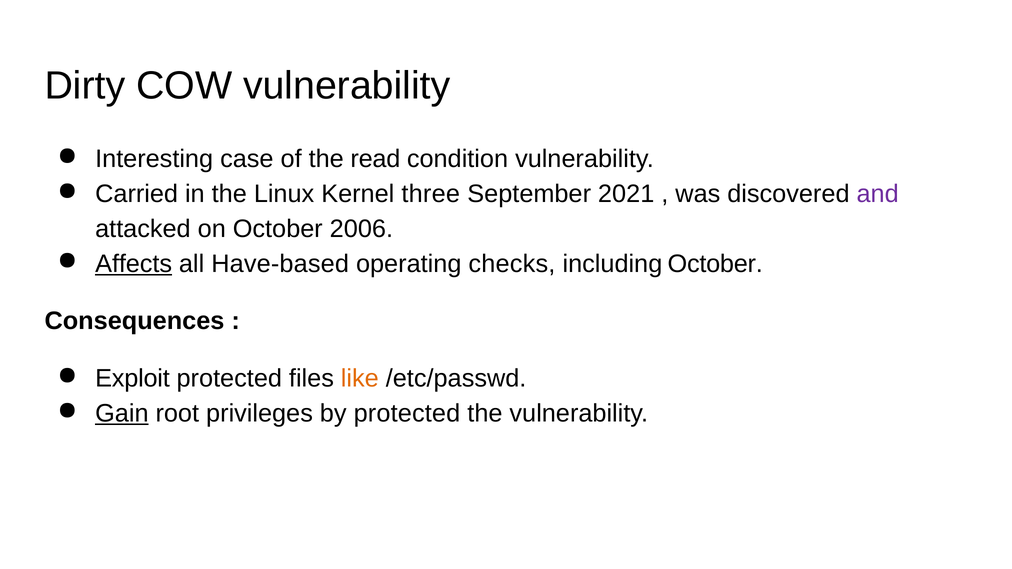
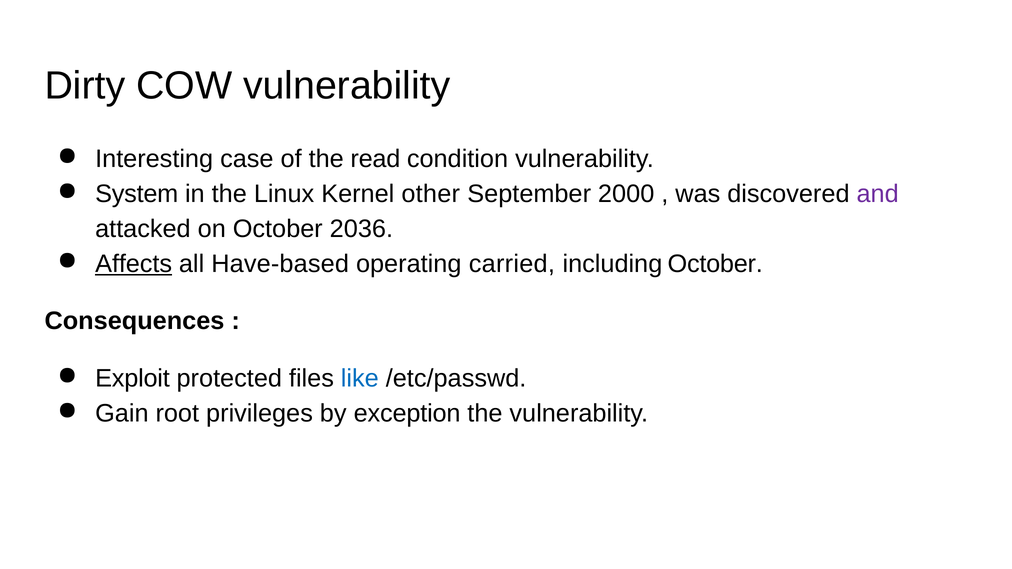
Carried: Carried -> System
three: three -> other
2021: 2021 -> 2000
2006: 2006 -> 2036
checks: checks -> carried
like colour: orange -> blue
Gain underline: present -> none
by protected: protected -> exception
